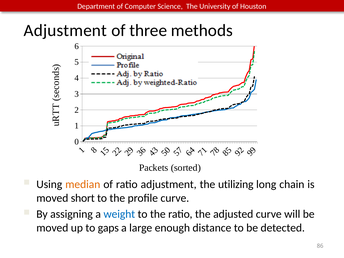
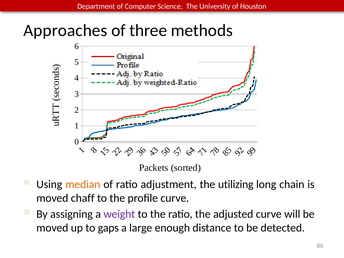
Adjustment at (65, 30): Adjustment -> Approaches
short: short -> chaff
weight colour: blue -> purple
